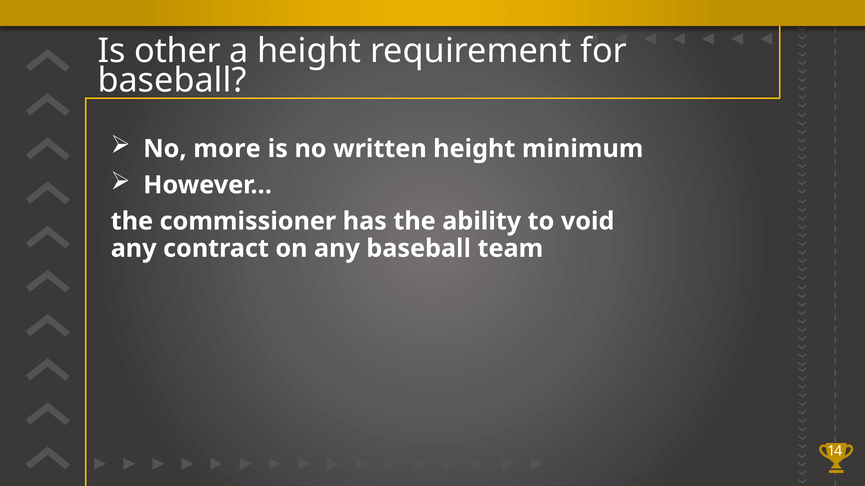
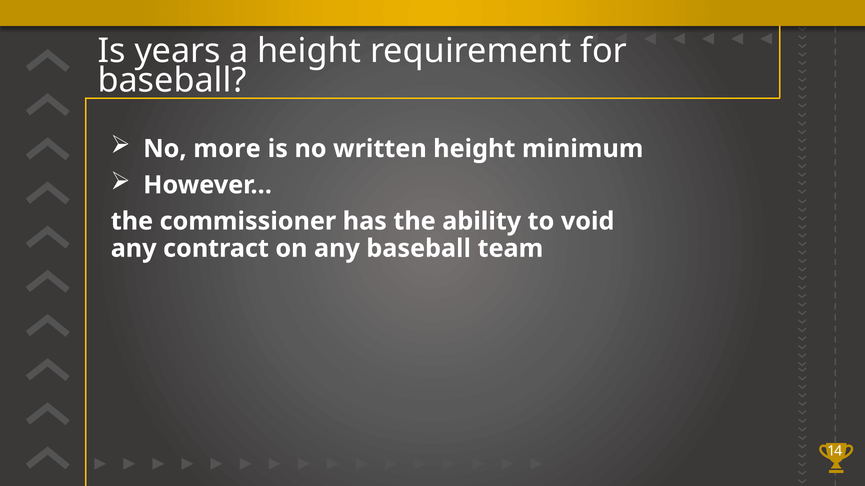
other: other -> years
